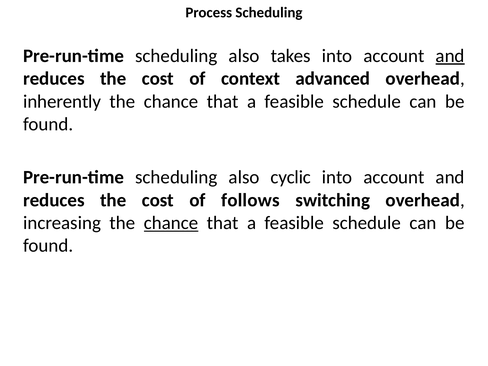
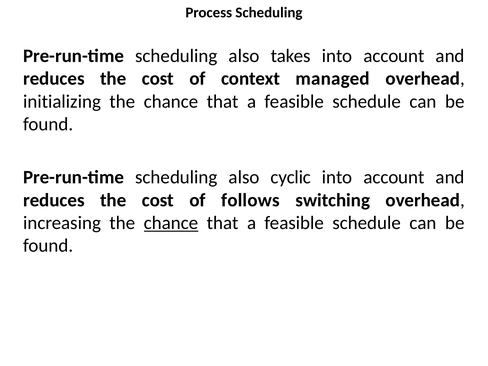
and at (450, 56) underline: present -> none
advanced: advanced -> managed
inherently: inherently -> initializing
